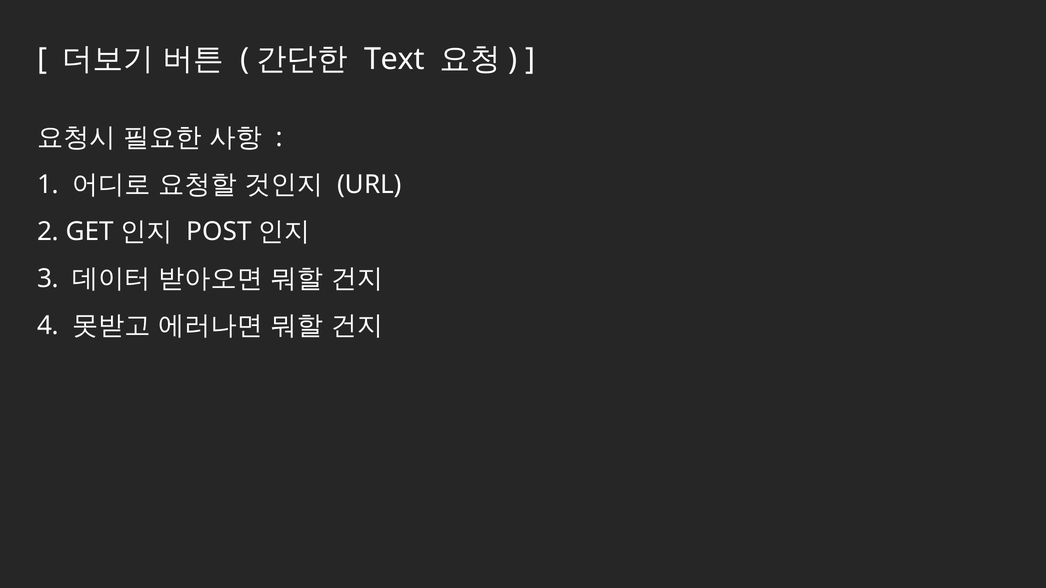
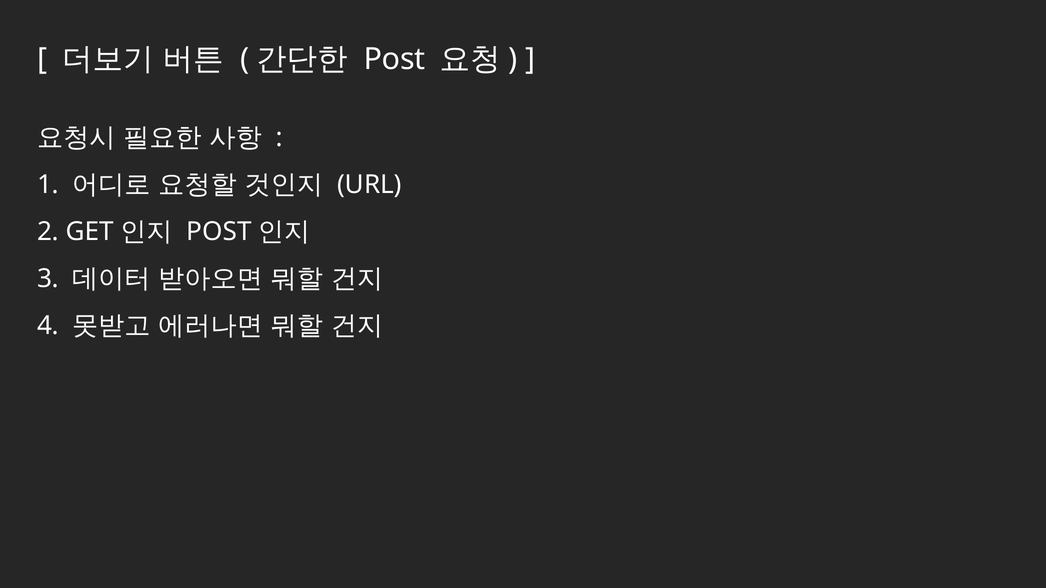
Text at (395, 59): Text -> Post
